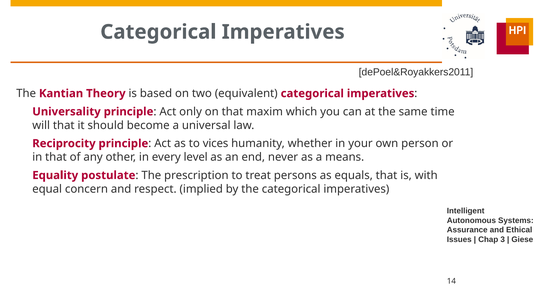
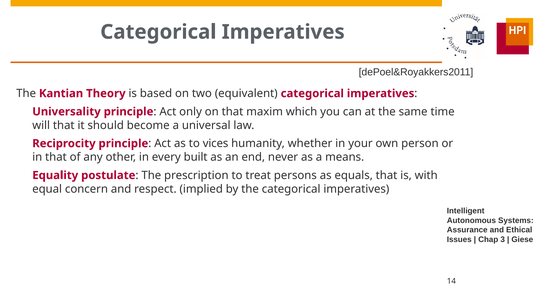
level: level -> built
